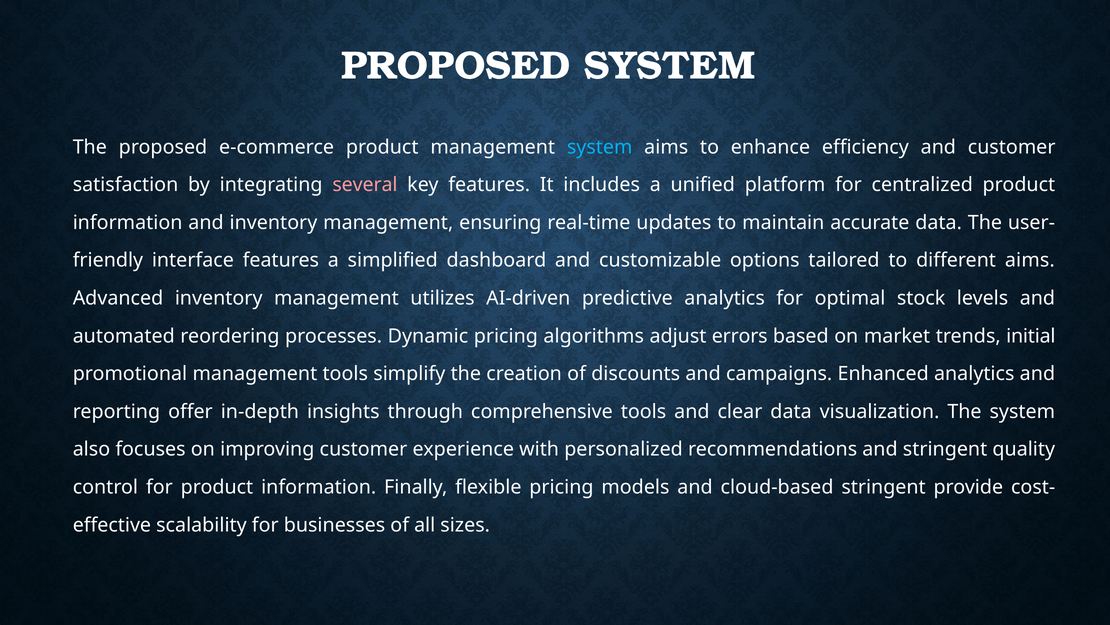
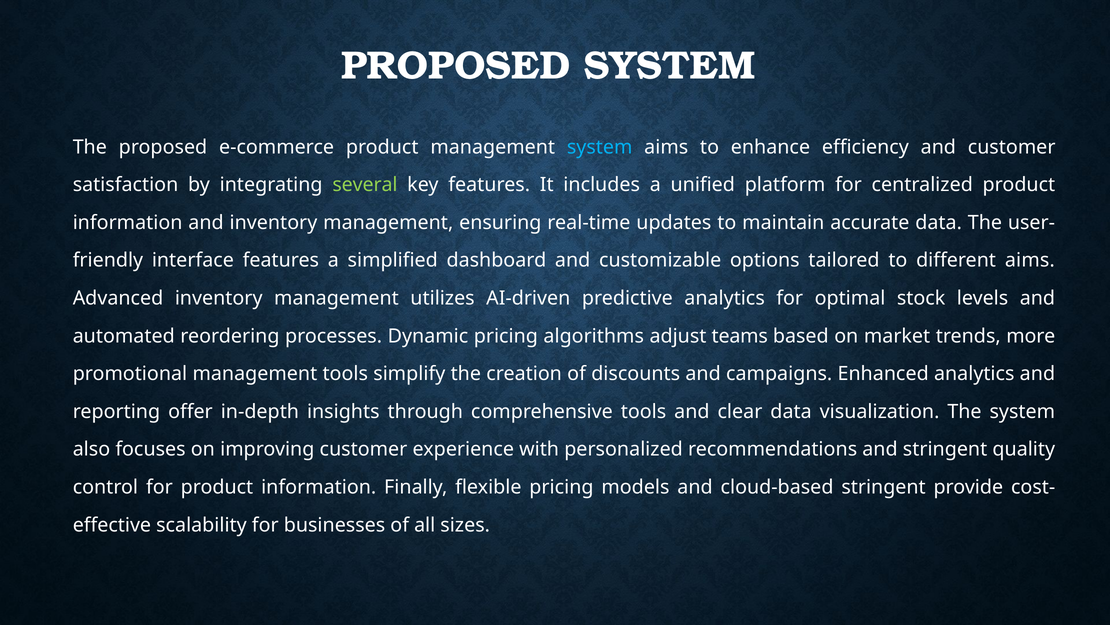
several colour: pink -> light green
errors: errors -> teams
initial: initial -> more
